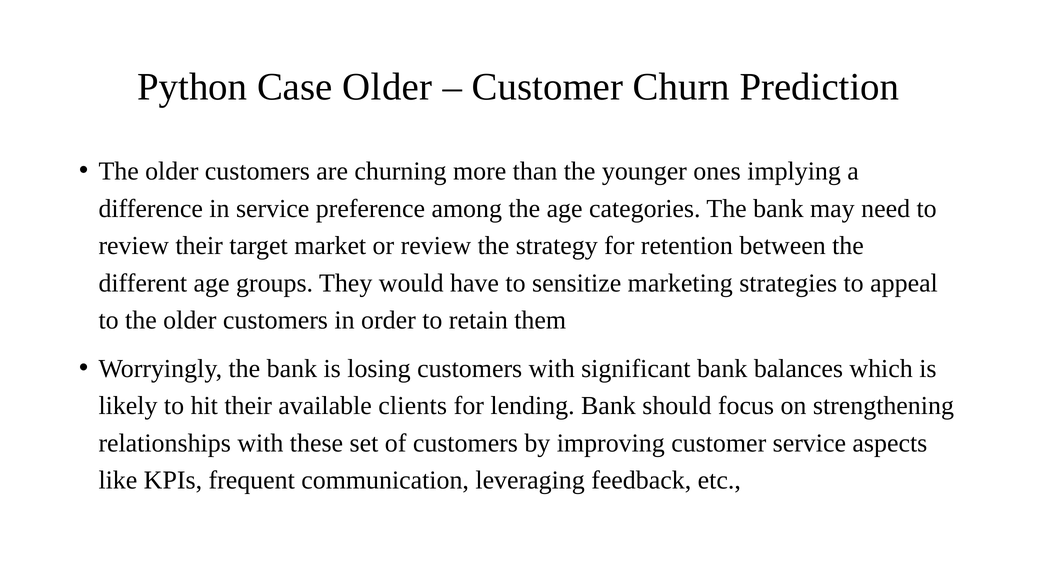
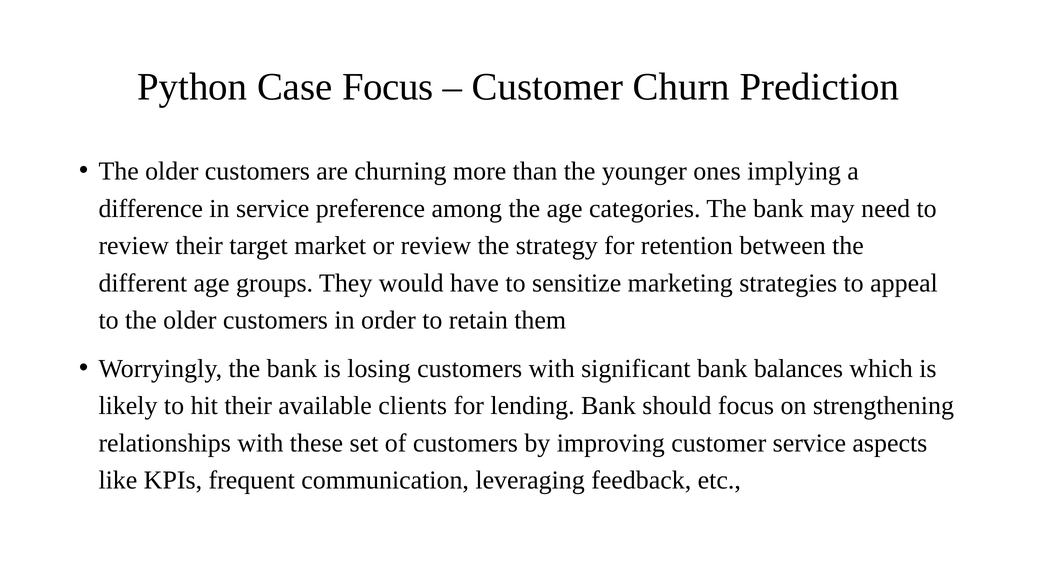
Case Older: Older -> Focus
